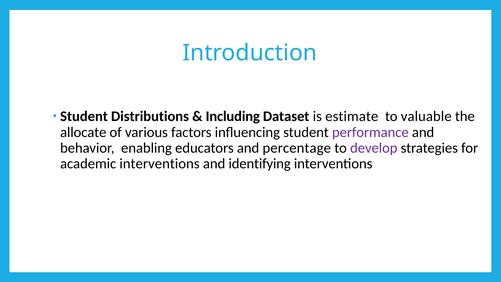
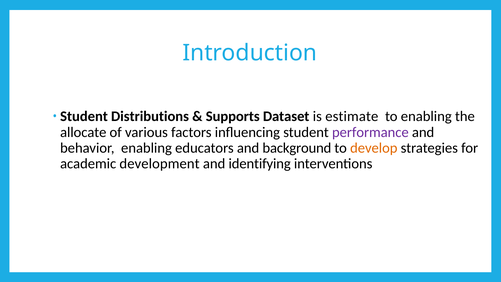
Including: Including -> Supports
to valuable: valuable -> enabling
percentage: percentage -> background
develop colour: purple -> orange
academic interventions: interventions -> development
